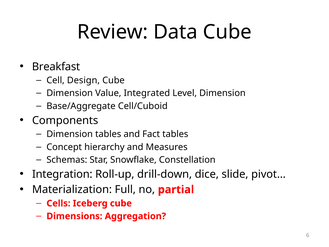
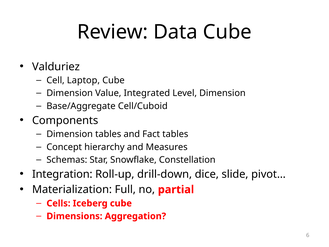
Breakfast: Breakfast -> Valduriez
Design: Design -> Laptop
